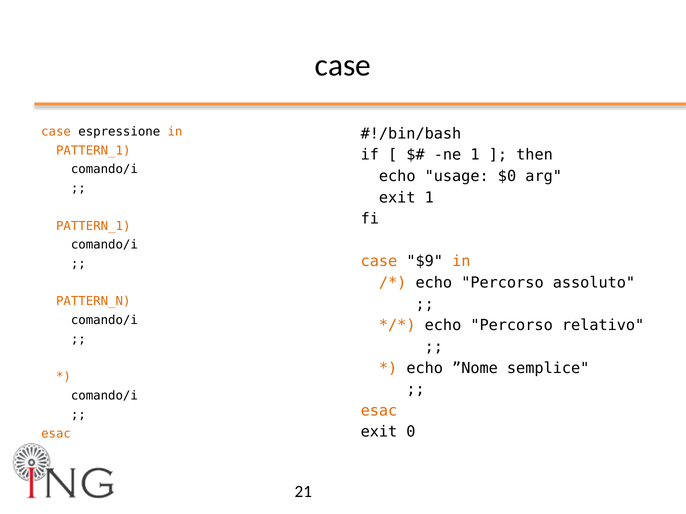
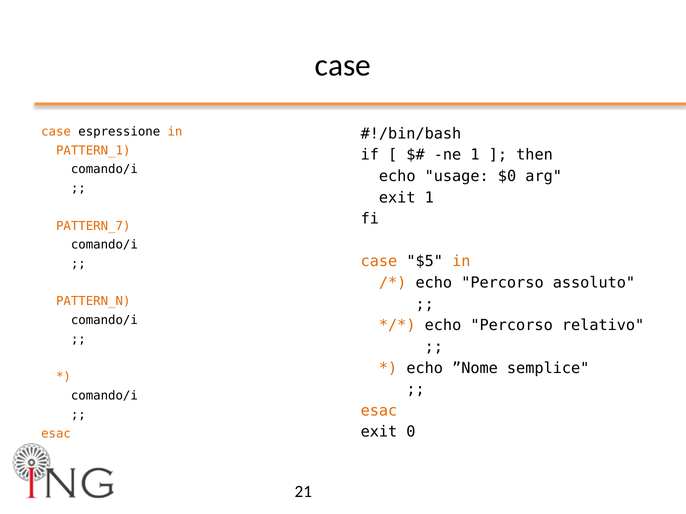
PATTERN_1 at (93, 226): PATTERN_1 -> PATTERN_7
$9: $9 -> $5
